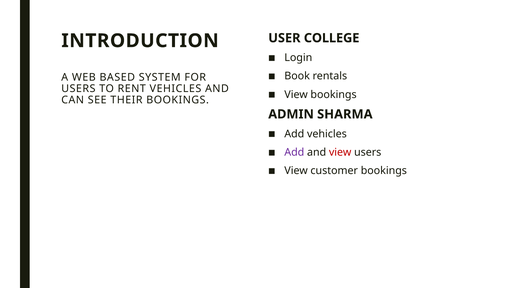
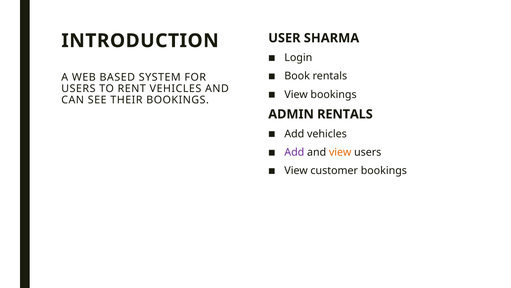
COLLEGE: COLLEGE -> SHARMA
ADMIN SHARMA: SHARMA -> RENTALS
view at (340, 152) colour: red -> orange
